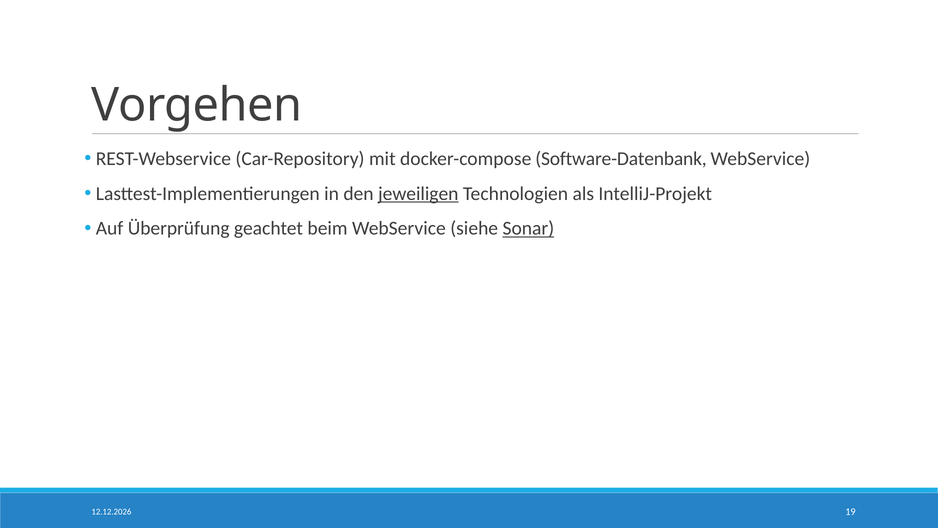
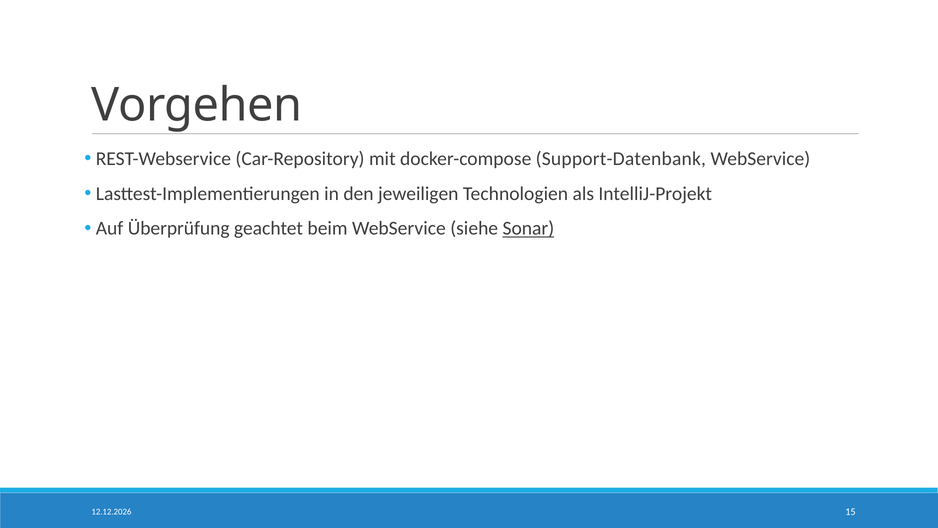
Software-Datenbank: Software-Datenbank -> Support-Datenbank
jeweiligen underline: present -> none
19: 19 -> 15
